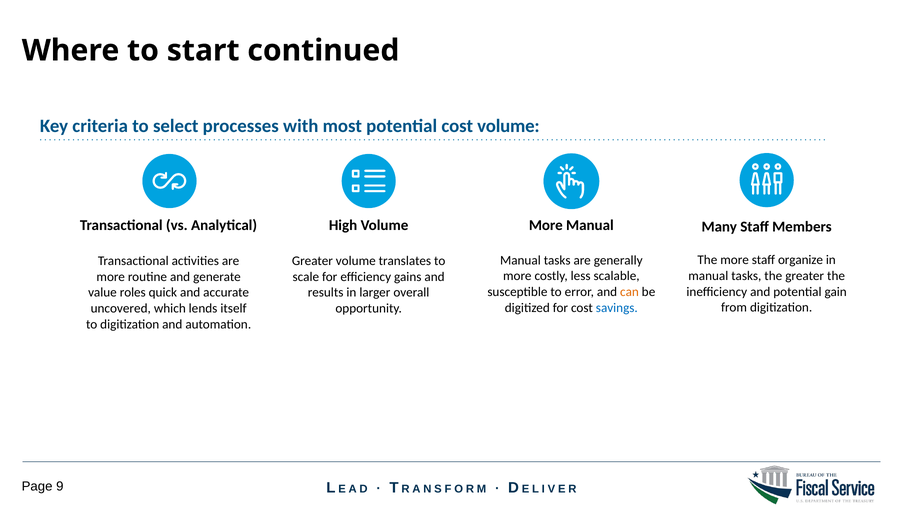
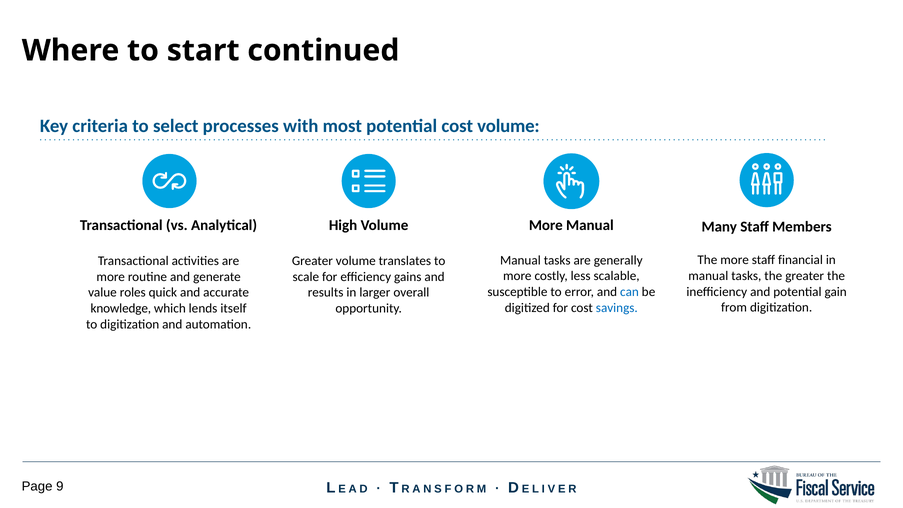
organize: organize -> financial
can colour: orange -> blue
uncovered: uncovered -> knowledge
